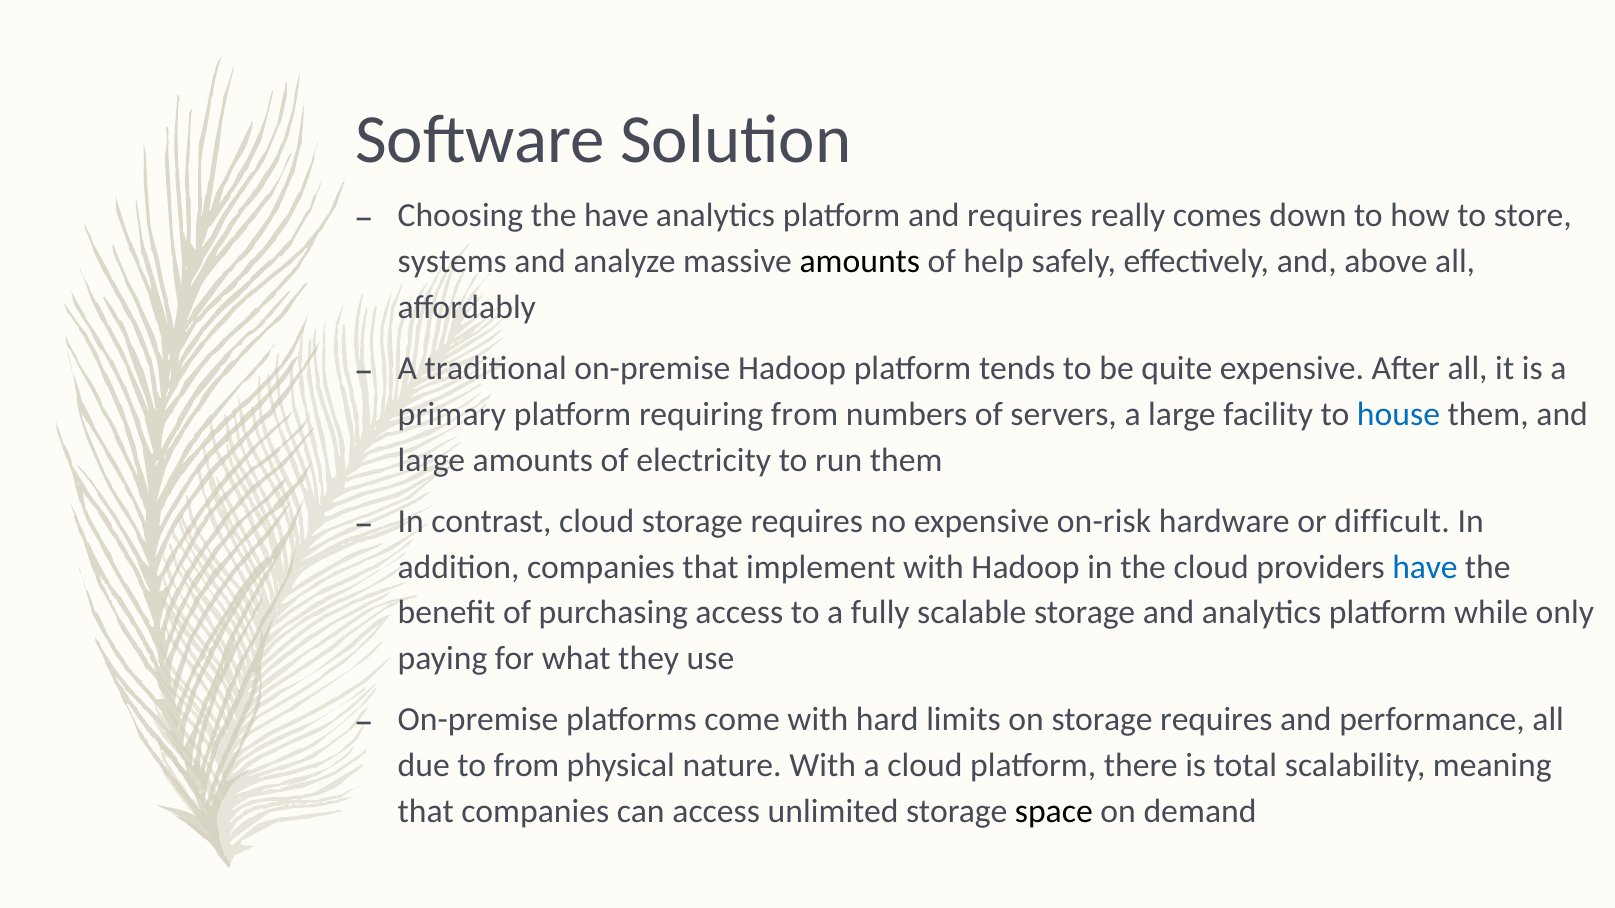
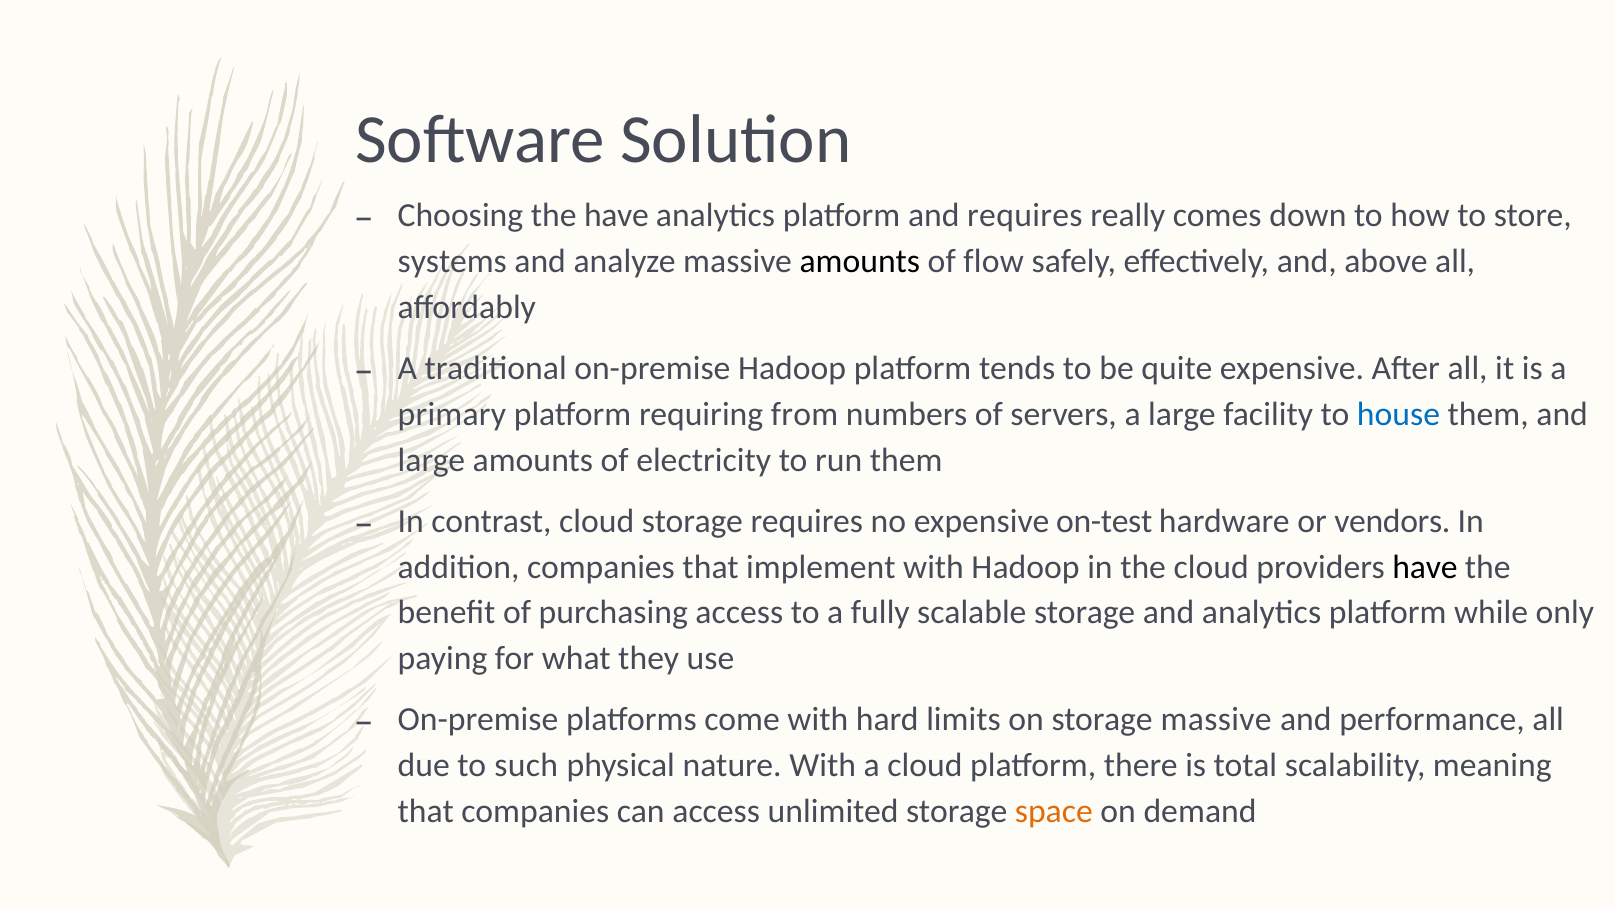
help: help -> flow
on-risk: on-risk -> on-test
difficult: difficult -> vendors
have at (1425, 567) colour: blue -> black
on storage requires: requires -> massive
to from: from -> such
space colour: black -> orange
